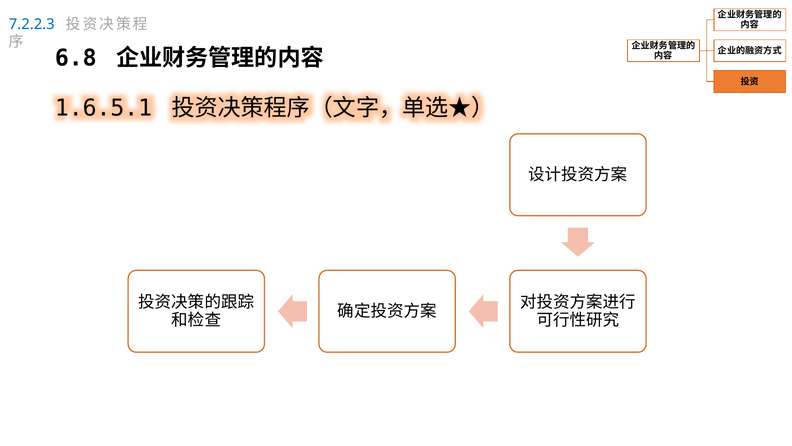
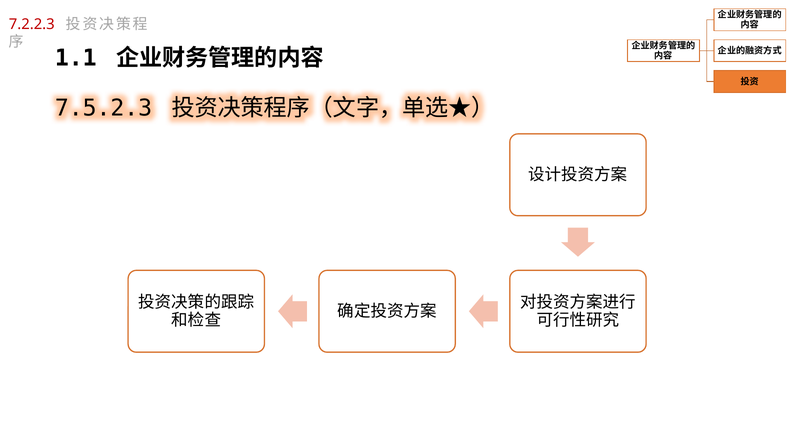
7.2.2.3 colour: blue -> red
6.8: 6.8 -> 1.1
1.6.5.1: 1.6.5.1 -> 7.5.2.3
